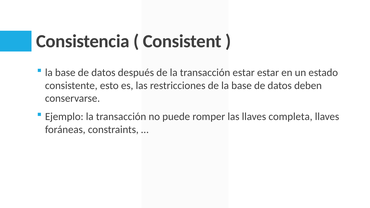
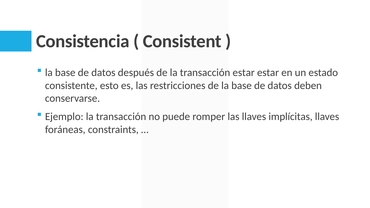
completa: completa -> implícitas
